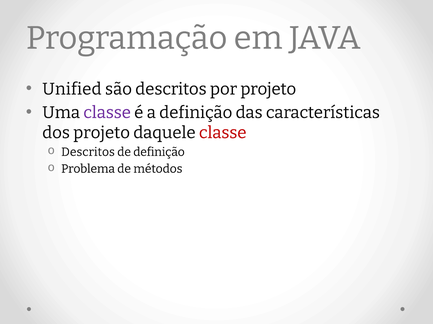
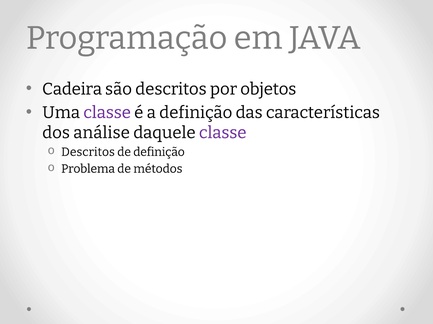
Unified: Unified -> Cadeira
por projeto: projeto -> objetos
dos projeto: projeto -> análise
classe at (223, 133) colour: red -> purple
